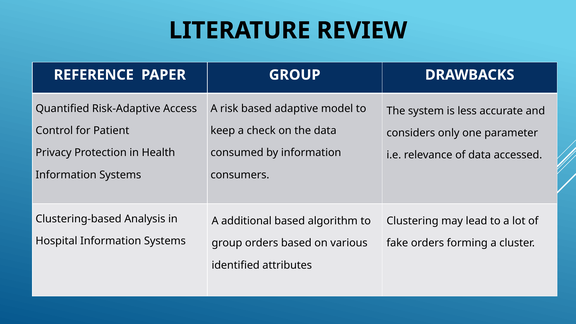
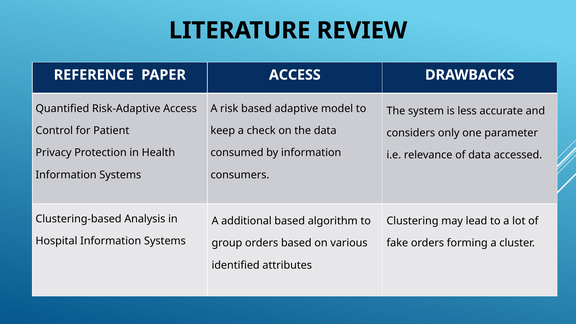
PAPER GROUP: GROUP -> ACCESS
